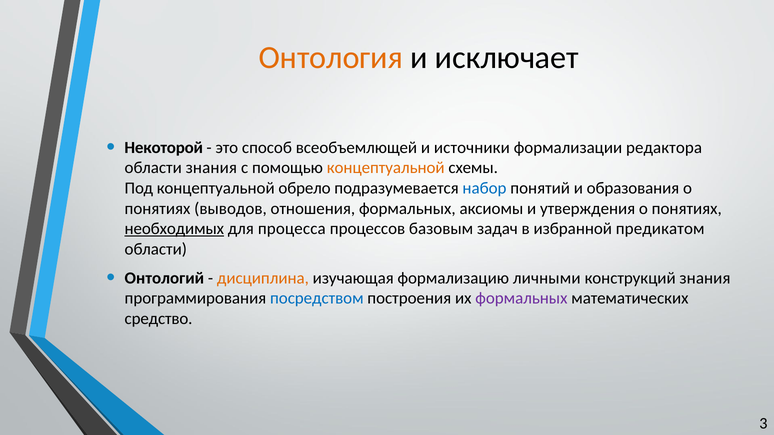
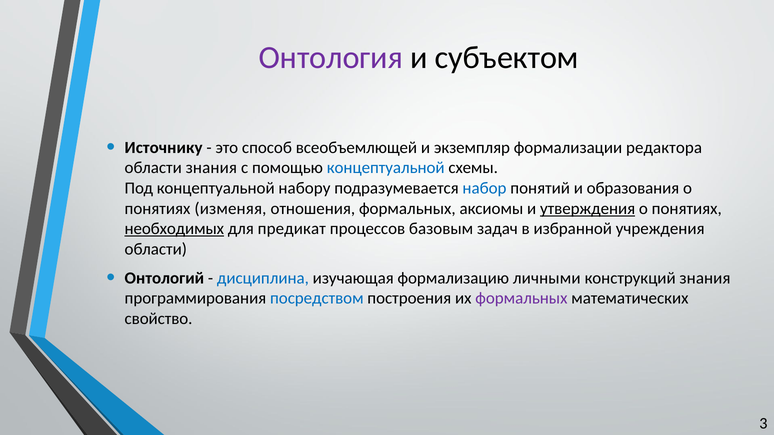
Онтология colour: orange -> purple
исключает: исключает -> субъектом
Некоторой: Некоторой -> Источнику
источники: источники -> экземпляр
концептуальной at (386, 168) colour: orange -> blue
обрело: обрело -> набору
выводов: выводов -> изменяя
утверждения underline: none -> present
процесса: процесса -> предикат
предикатом: предикатом -> учреждения
дисциплина colour: orange -> blue
средство: средство -> свойство
